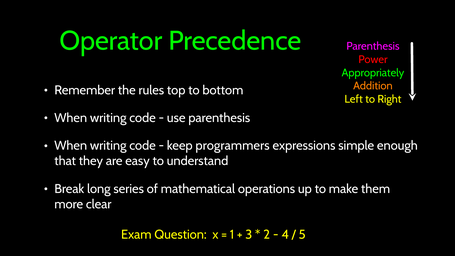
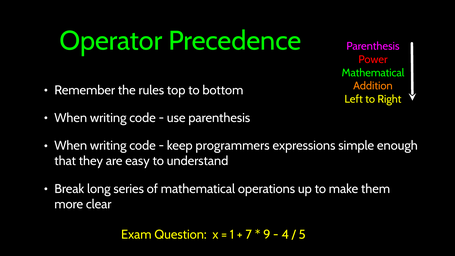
Appropriately at (373, 73): Appropriately -> Mathematical
3: 3 -> 7
2: 2 -> 9
